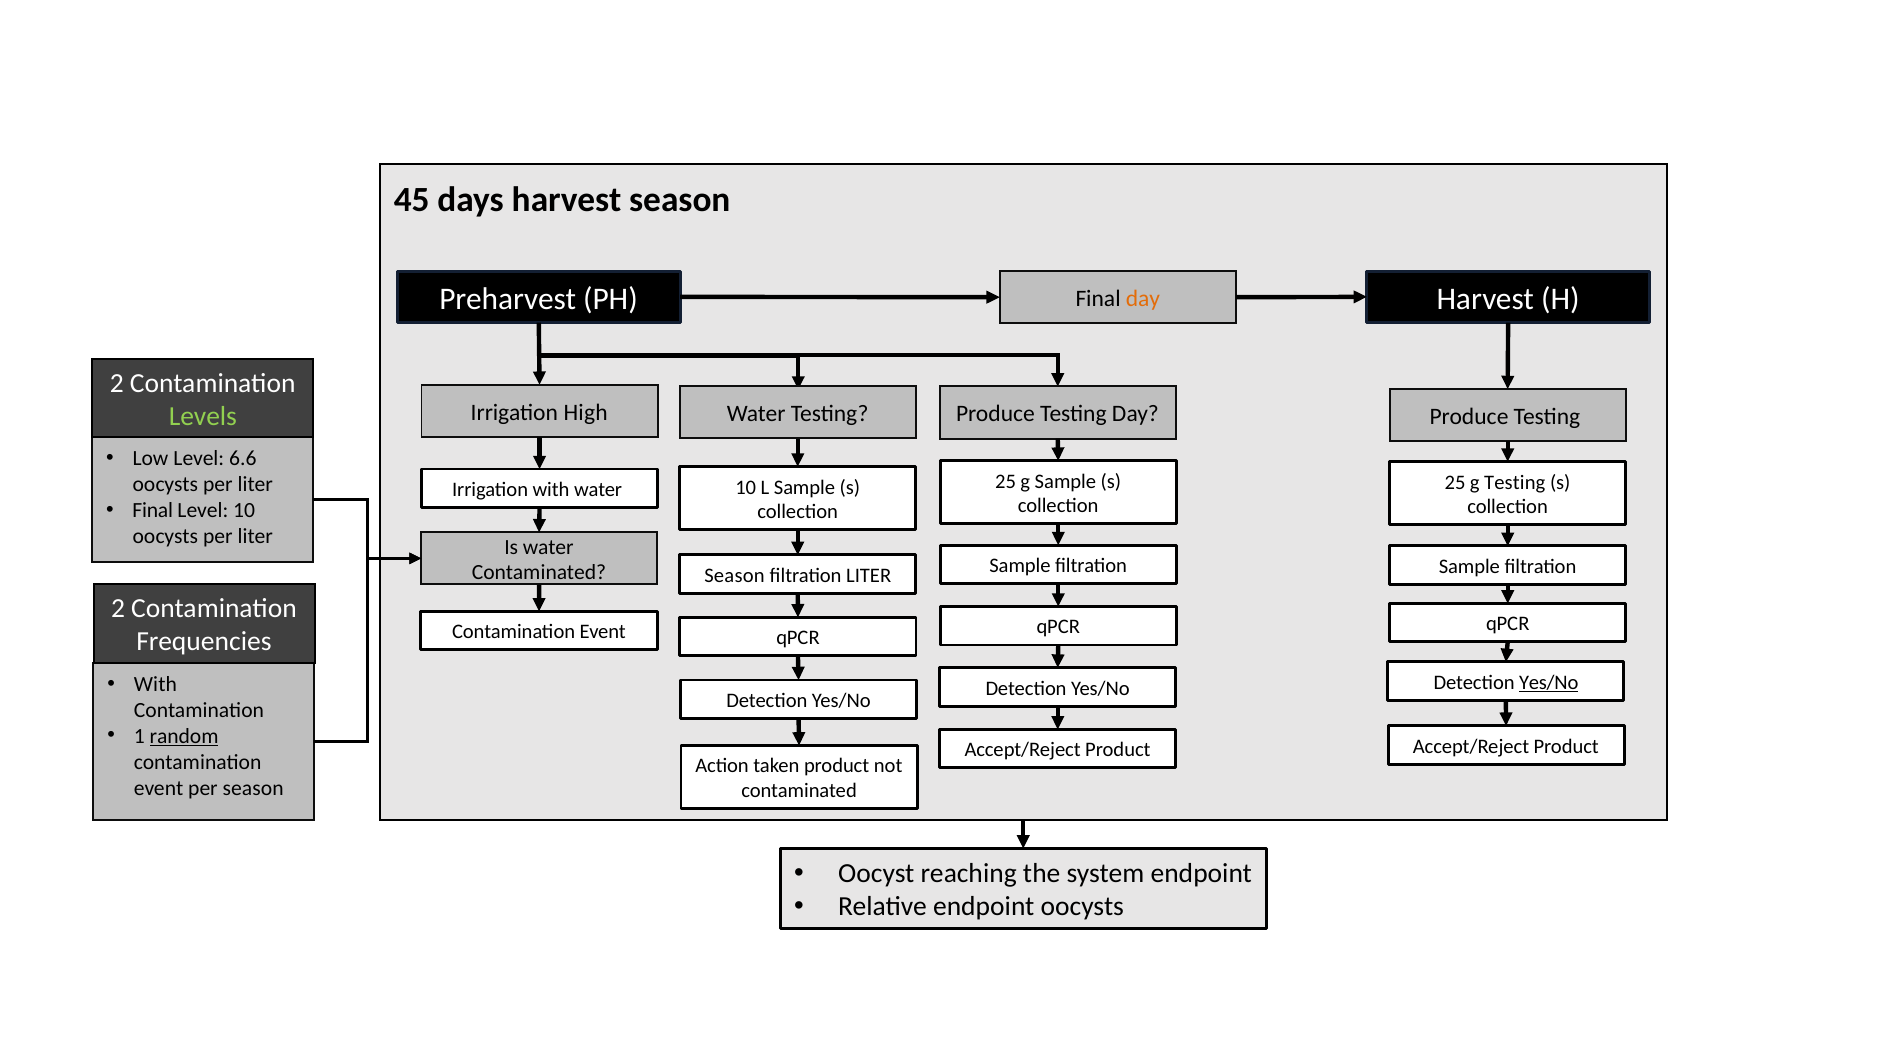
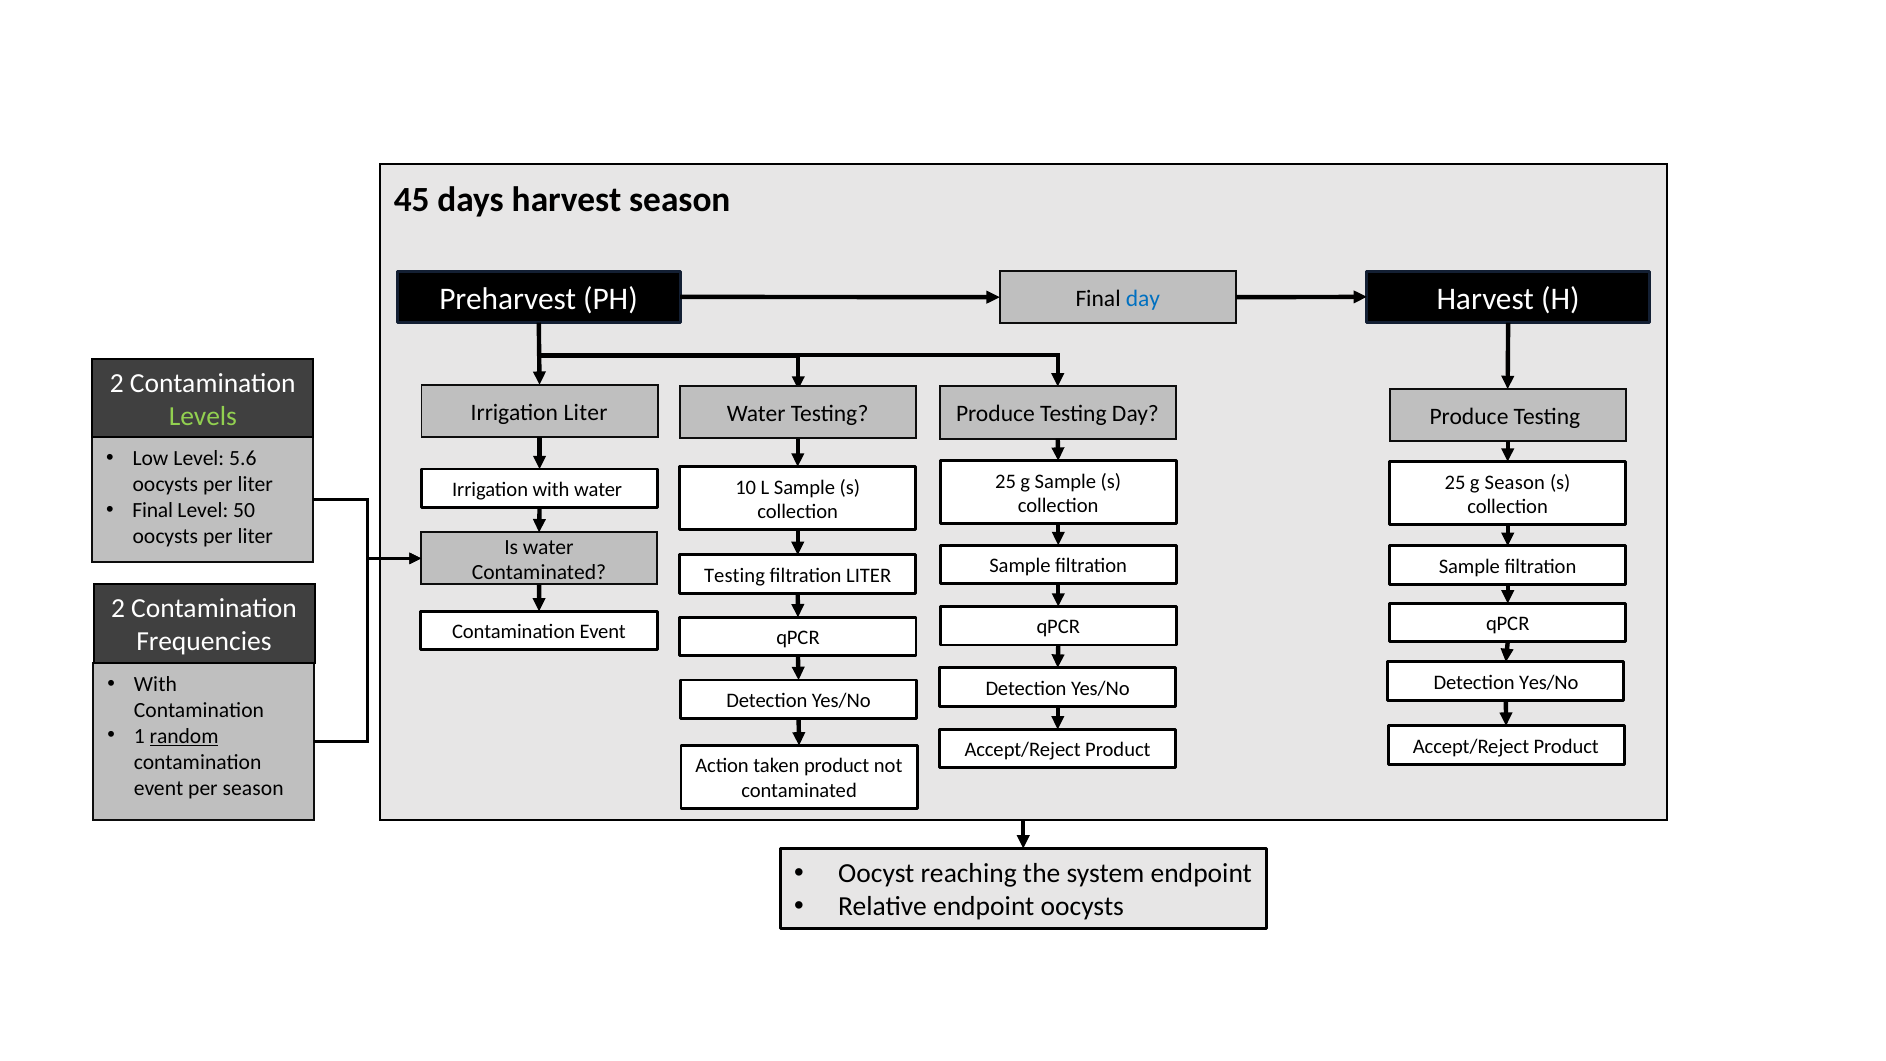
day at (1143, 299) colour: orange -> blue
Irrigation High: High -> Liter
6.6: 6.6 -> 5.6
g Testing: Testing -> Season
Level 10: 10 -> 50
Season at (734, 575): Season -> Testing
Yes/No at (1549, 683) underline: present -> none
